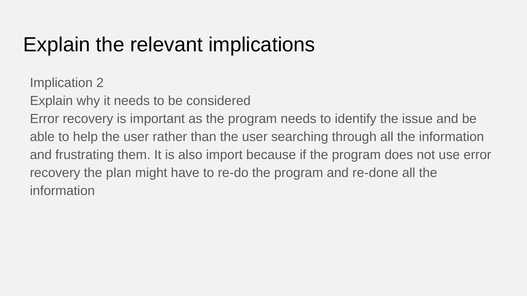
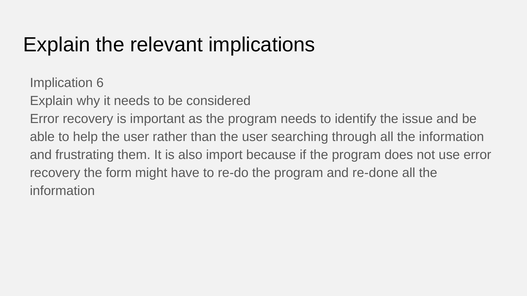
2: 2 -> 6
plan: plan -> form
